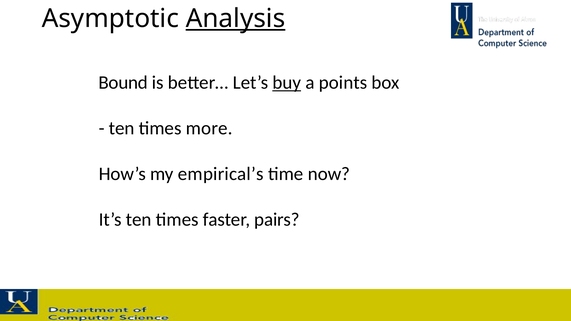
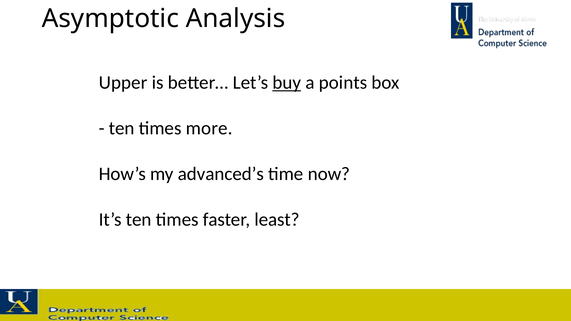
Analysis underline: present -> none
Bound: Bound -> Upper
empirical’s: empirical’s -> advanced’s
pairs: pairs -> least
